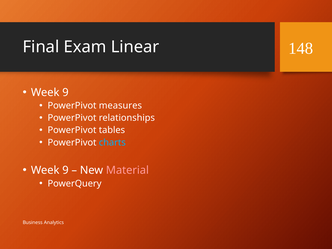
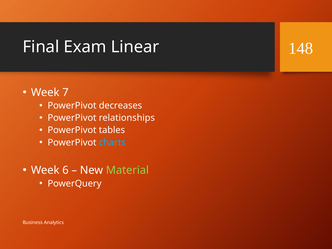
9 at (65, 92): 9 -> 7
measures: measures -> decreases
9 at (65, 170): 9 -> 6
Material colour: pink -> light green
